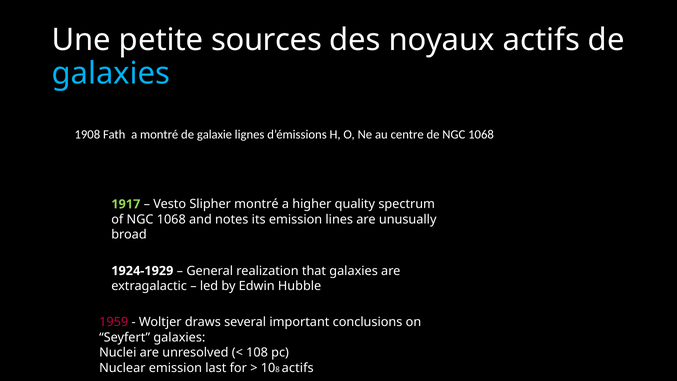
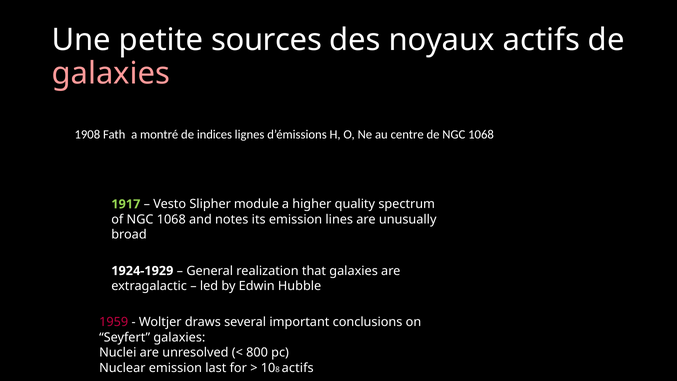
galaxies at (111, 74) colour: light blue -> pink
galaxie: galaxie -> indices
Slipher montré: montré -> module
108: 108 -> 800
